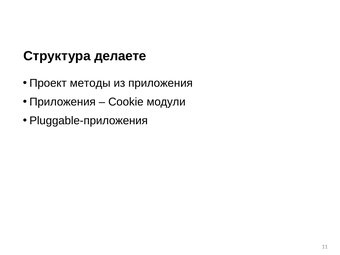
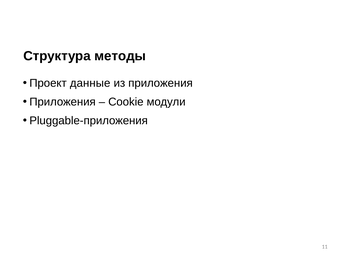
делаете: делаете -> методы
методы: методы -> данные
